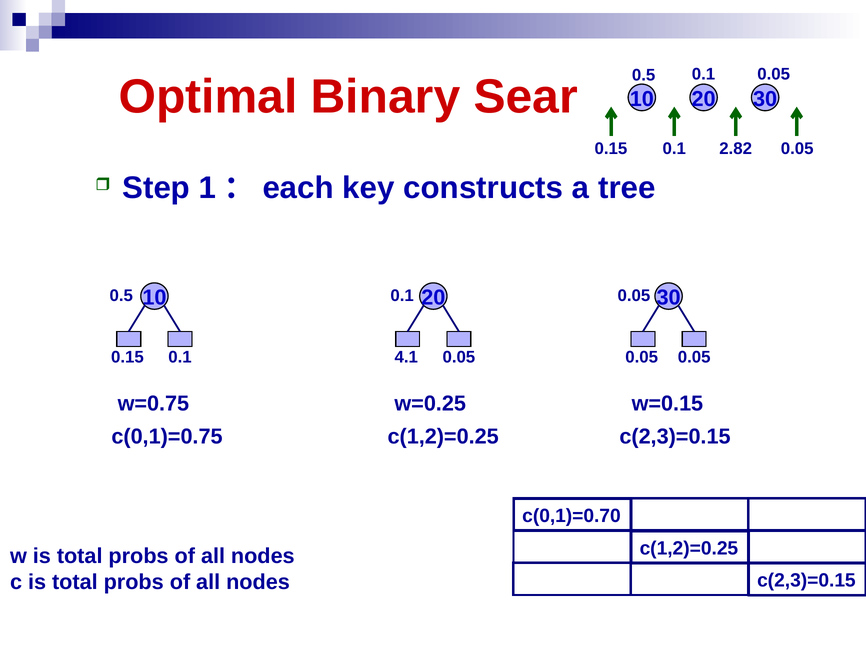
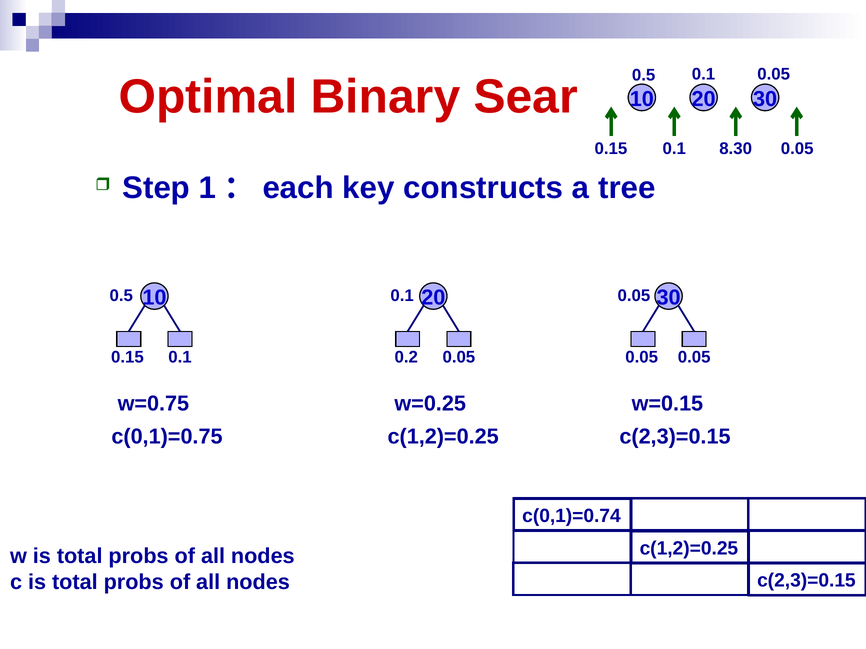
2.82: 2.82 -> 8.30
4.1: 4.1 -> 0.2
c(0,1)=0.70: c(0,1)=0.70 -> c(0,1)=0.74
